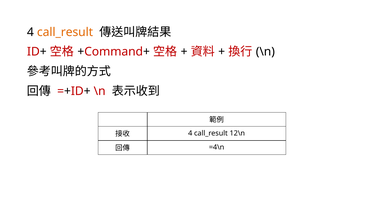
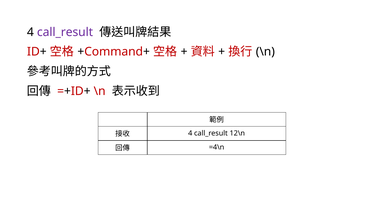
call_result at (65, 32) colour: orange -> purple
